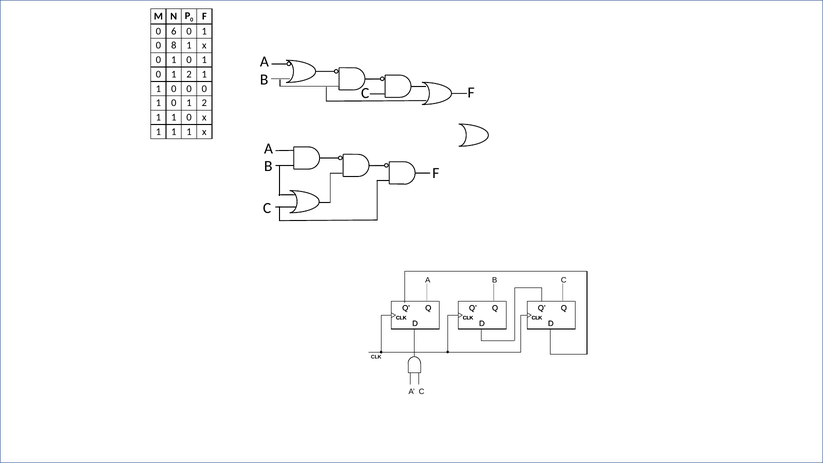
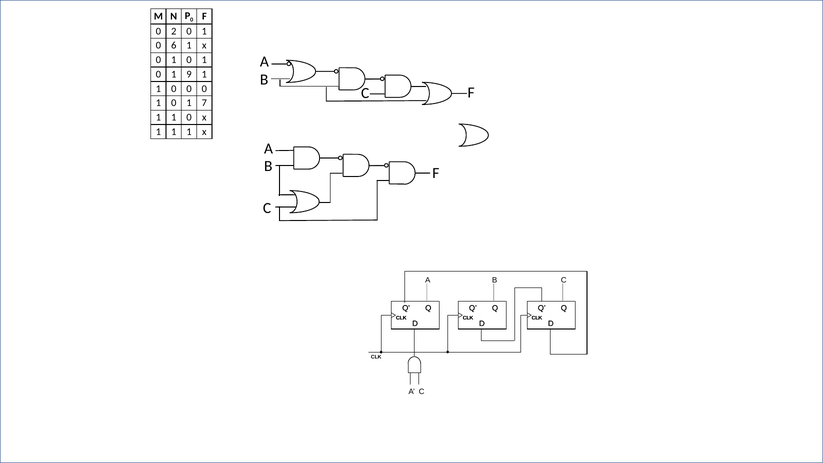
6: 6 -> 2
8: 8 -> 6
2 at (189, 74): 2 -> 9
2 at (204, 103): 2 -> 7
